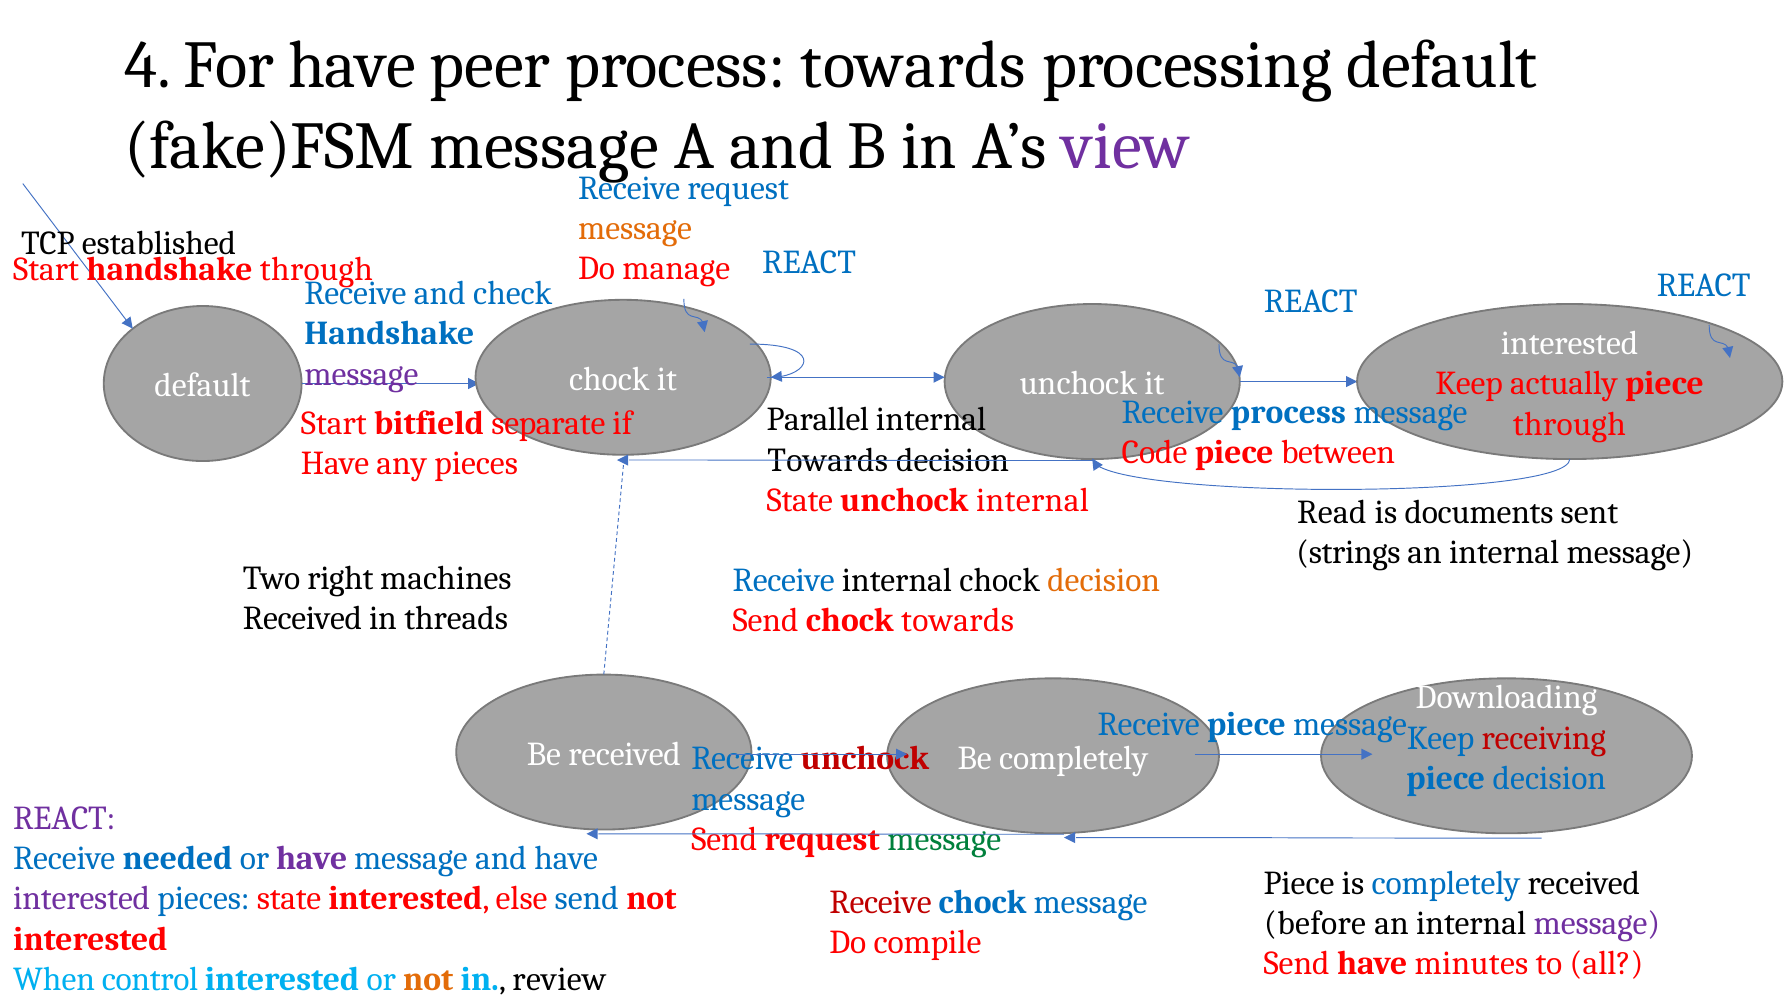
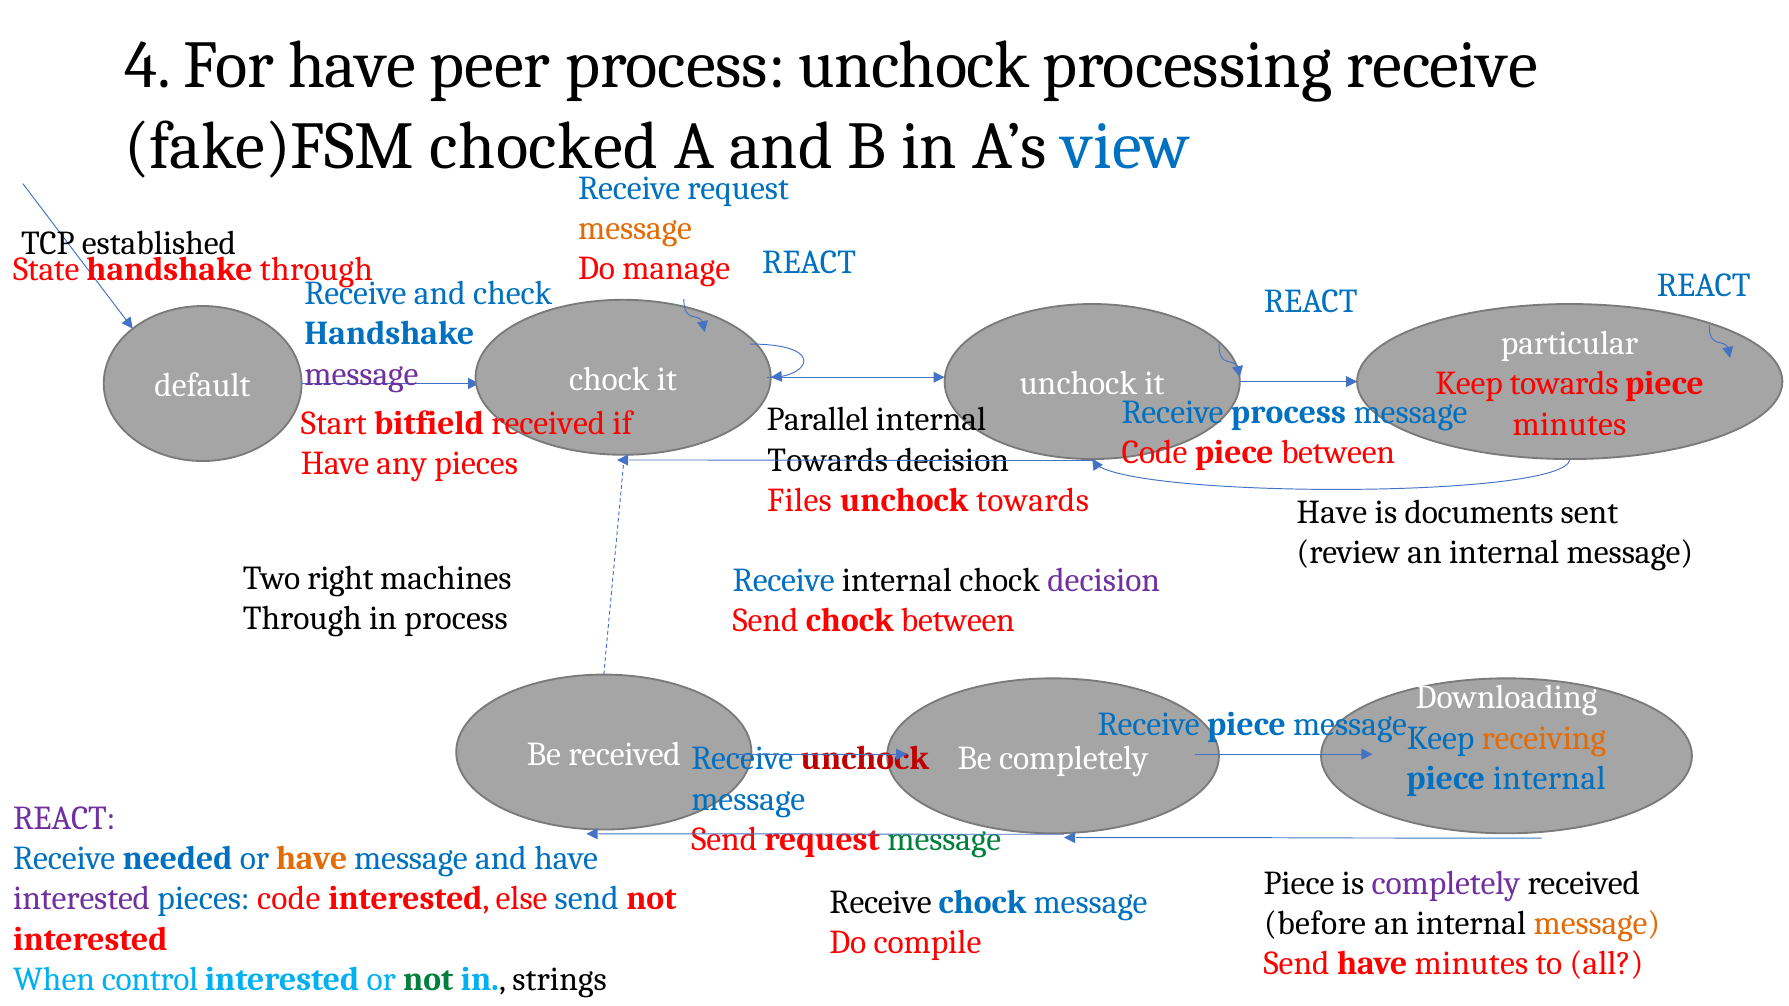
process towards: towards -> unchock
processing default: default -> receive
fake)FSM message: message -> chocked
view colour: purple -> blue
Start at (46, 270): Start -> State
interested at (1570, 344): interested -> particular
Keep actually: actually -> towards
bitfield separate: separate -> received
through at (1569, 424): through -> minutes
State at (800, 500): State -> Files
unchock internal: internal -> towards
Read at (1332, 513): Read -> Have
strings: strings -> review
decision at (1104, 581) colour: orange -> purple
Received at (302, 618): Received -> Through
in threads: threads -> process
chock towards: towards -> between
receiving colour: red -> orange
piece decision: decision -> internal
have at (312, 859) colour: purple -> orange
completely at (1446, 883) colour: blue -> purple
pieces state: state -> code
Receive at (880, 903) colour: red -> black
message at (1597, 924) colour: purple -> orange
not at (428, 980) colour: orange -> green
review: review -> strings
